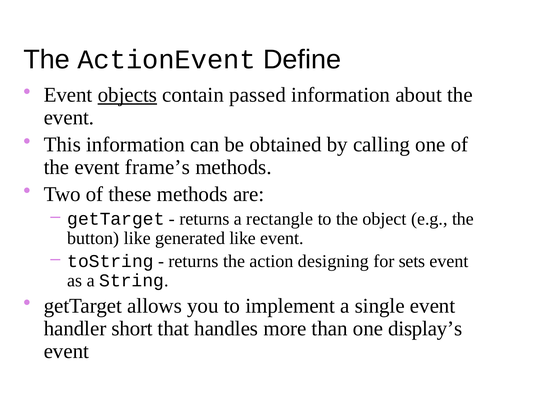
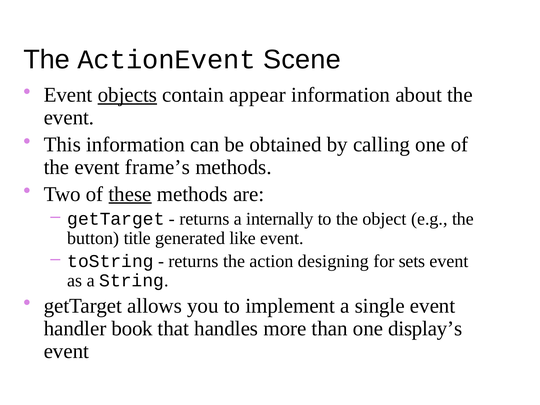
Define: Define -> Scene
passed: passed -> appear
these underline: none -> present
rectangle: rectangle -> internally
button like: like -> title
short: short -> book
